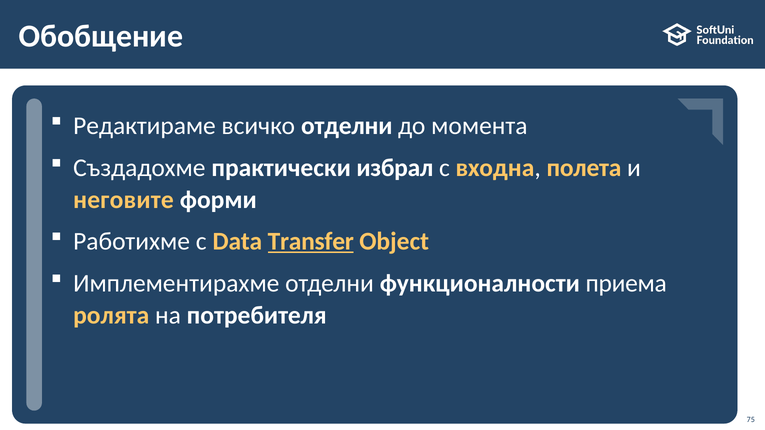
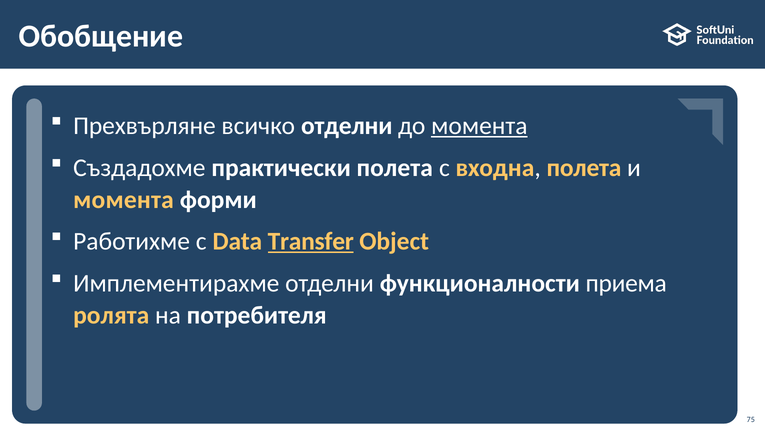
Редактираме: Редактираме -> Прехвърляне
момента at (479, 126) underline: none -> present
практически избрал: избрал -> полета
неговите at (123, 200): неговите -> момента
